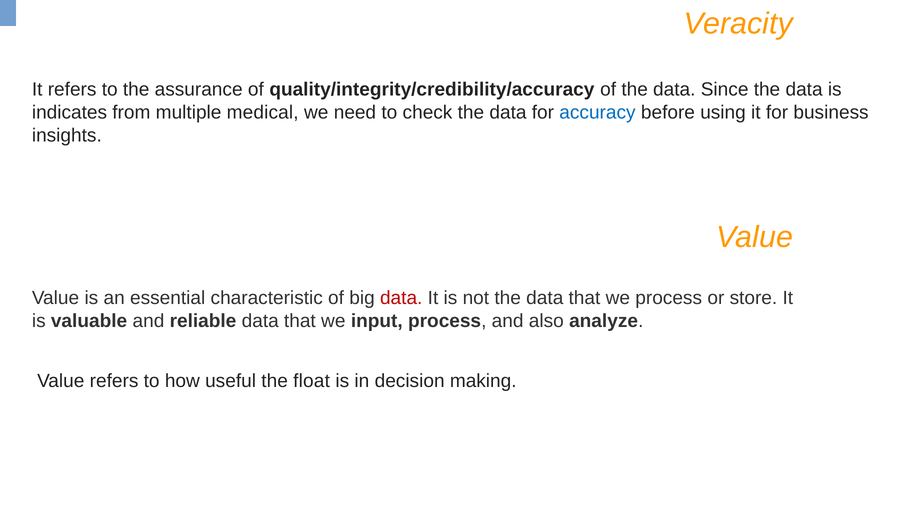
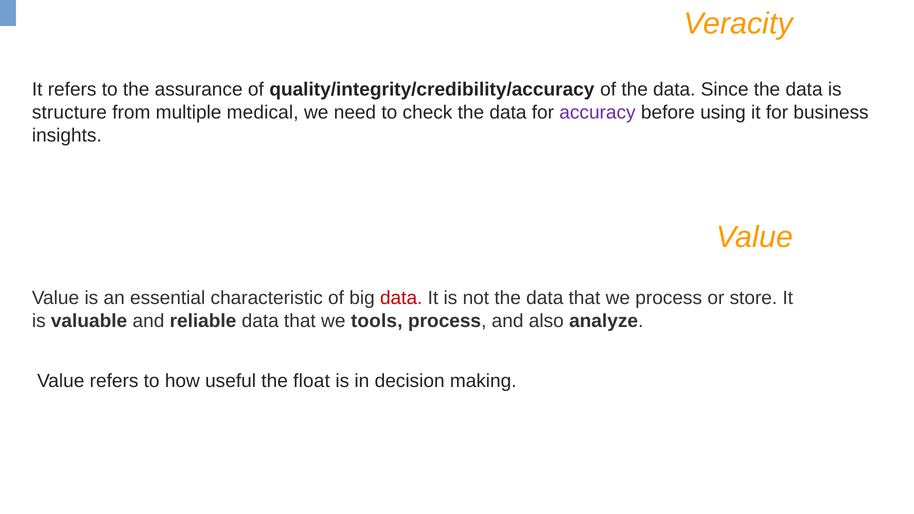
indicates: indicates -> structure
accuracy colour: blue -> purple
input: input -> tools
